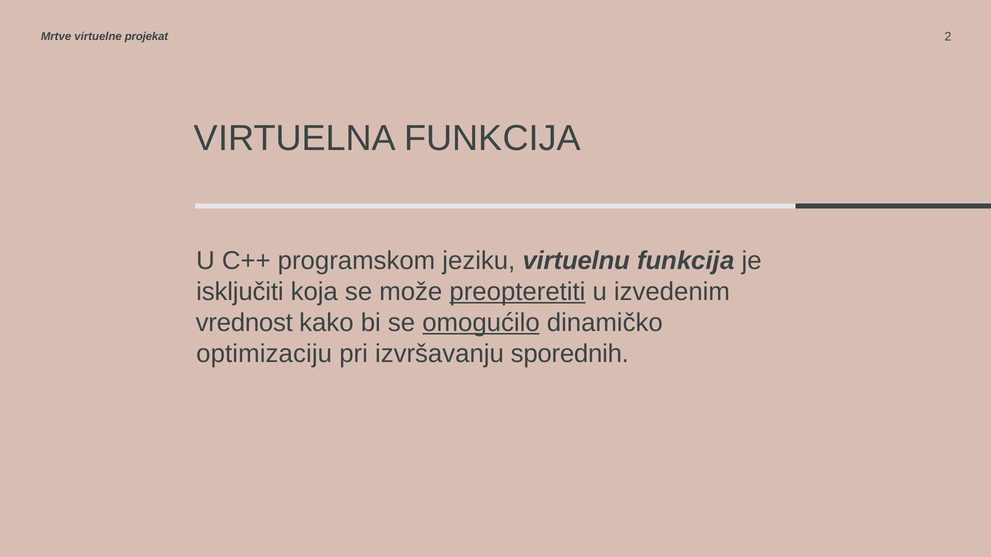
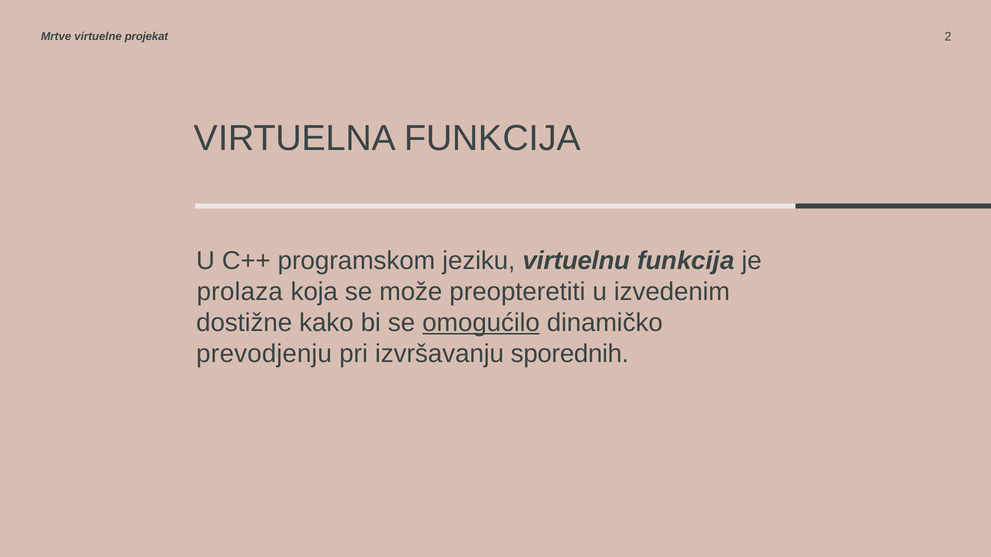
isključiti: isključiti -> prolaza
preopteretiti underline: present -> none
vrednost: vrednost -> dostižne
optimizaciju: optimizaciju -> prevodjenju
